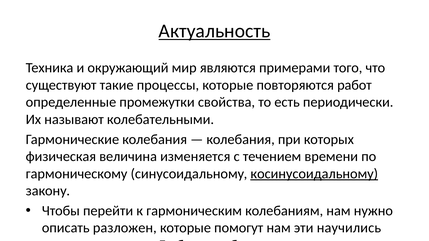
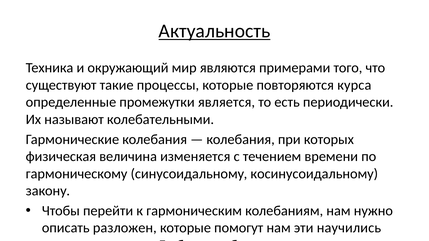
работ: работ -> курса
промежутки свойства: свойства -> является
косинусоидальному underline: present -> none
